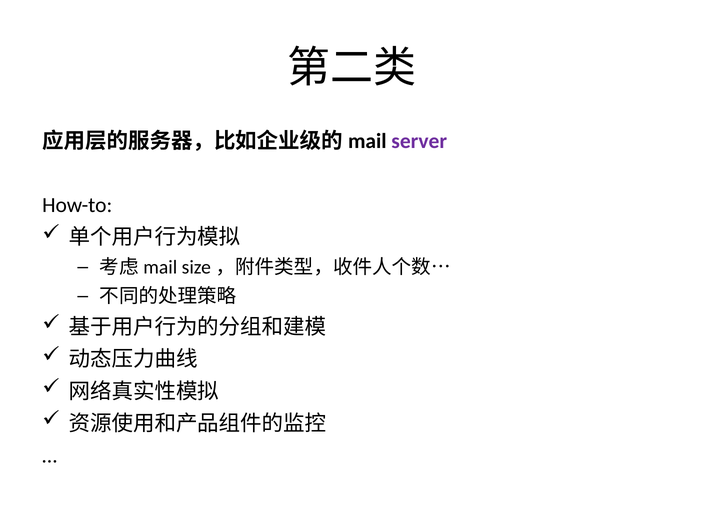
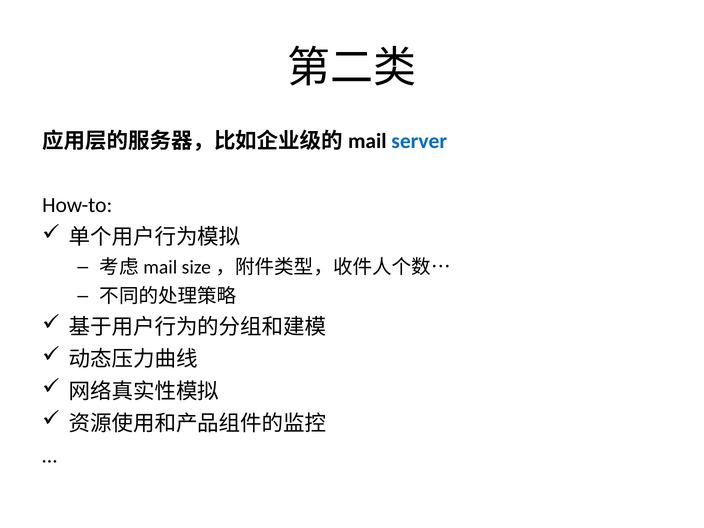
server colour: purple -> blue
